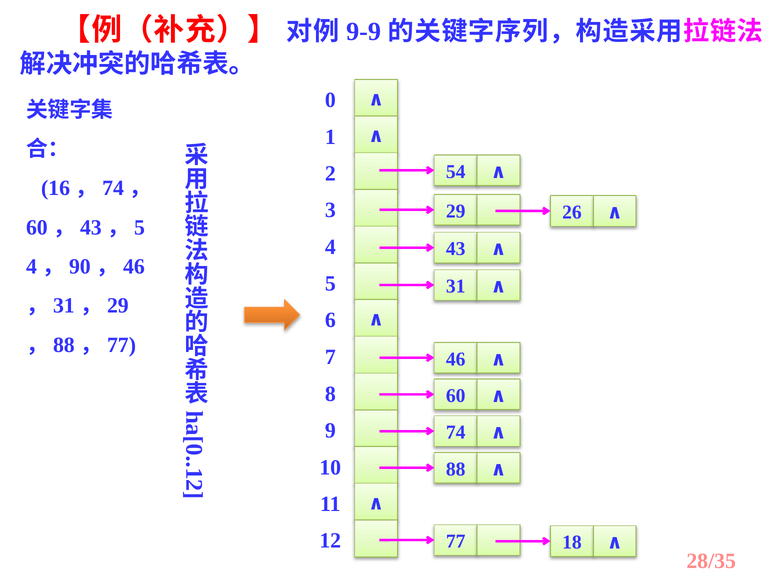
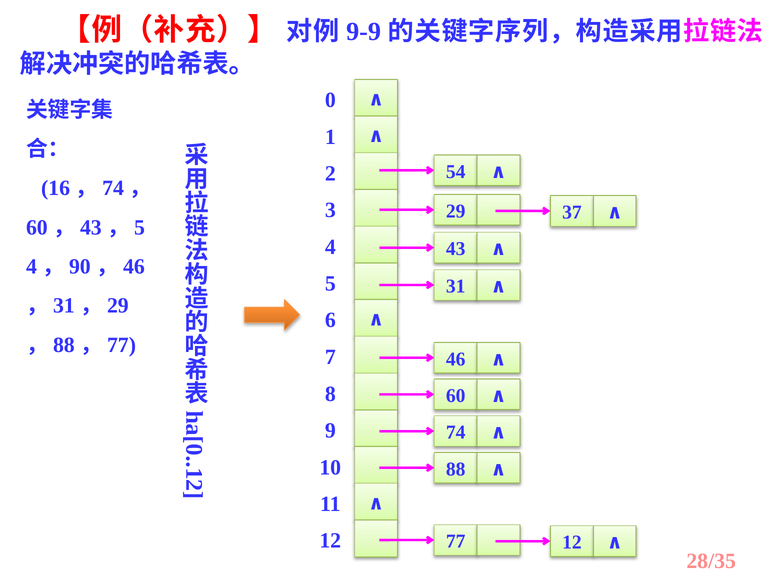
26: 26 -> 37
77 18: 18 -> 12
